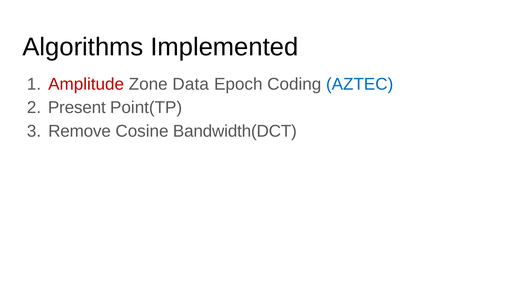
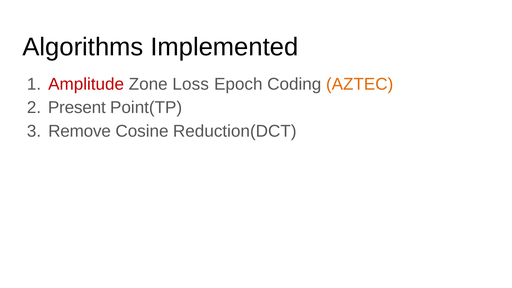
Data: Data -> Loss
AZTEC colour: blue -> orange
Bandwidth(DCT: Bandwidth(DCT -> Reduction(DCT
